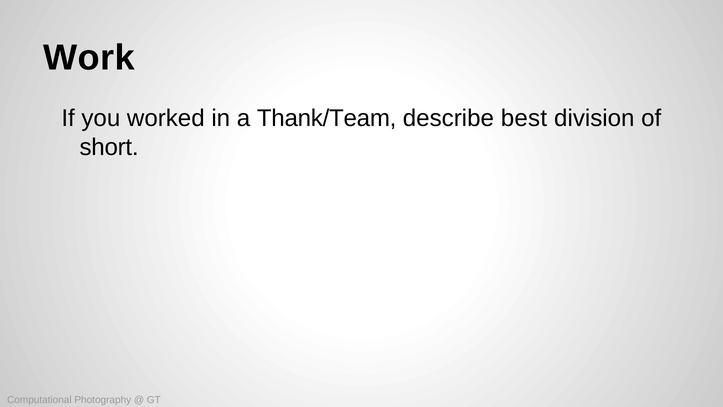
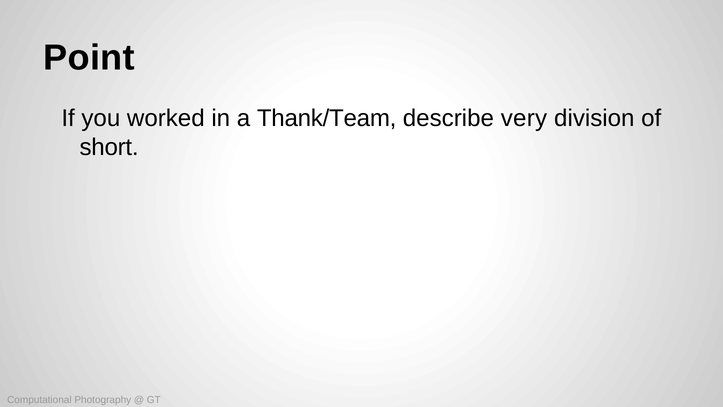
Work: Work -> Point
best: best -> very
